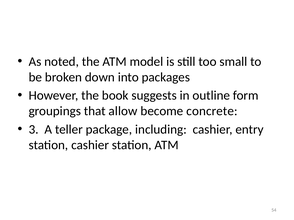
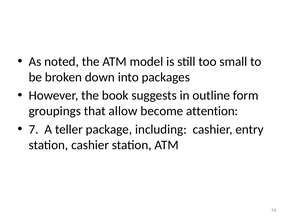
concrete: concrete -> attention
3: 3 -> 7
